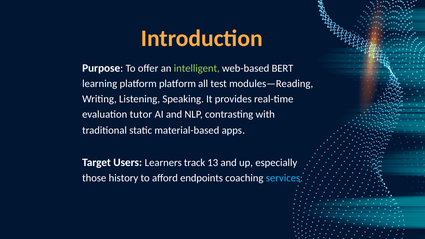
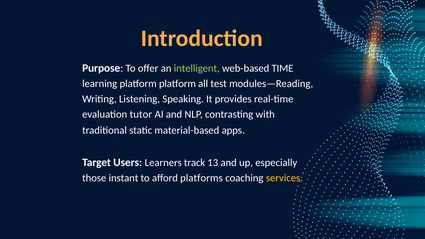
BERT: BERT -> TIME
history: history -> instant
endpoints: endpoints -> platforms
services colour: light blue -> yellow
